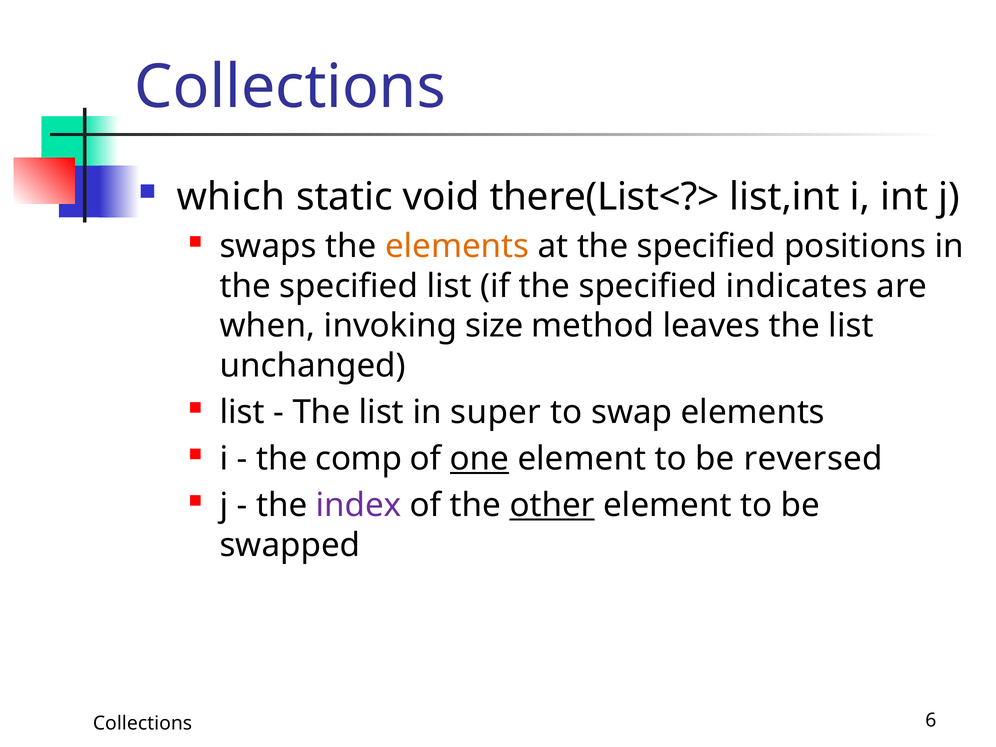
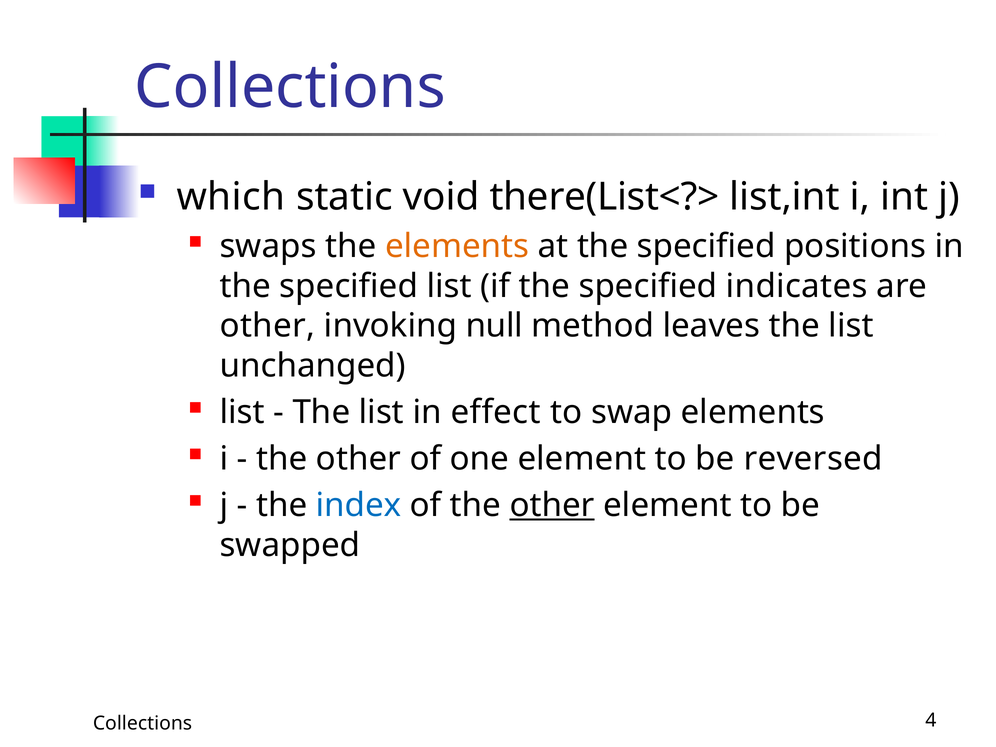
when at (267, 326): when -> other
size: size -> null
super: super -> effect
comp at (359, 459): comp -> other
one underline: present -> none
index colour: purple -> blue
6: 6 -> 4
